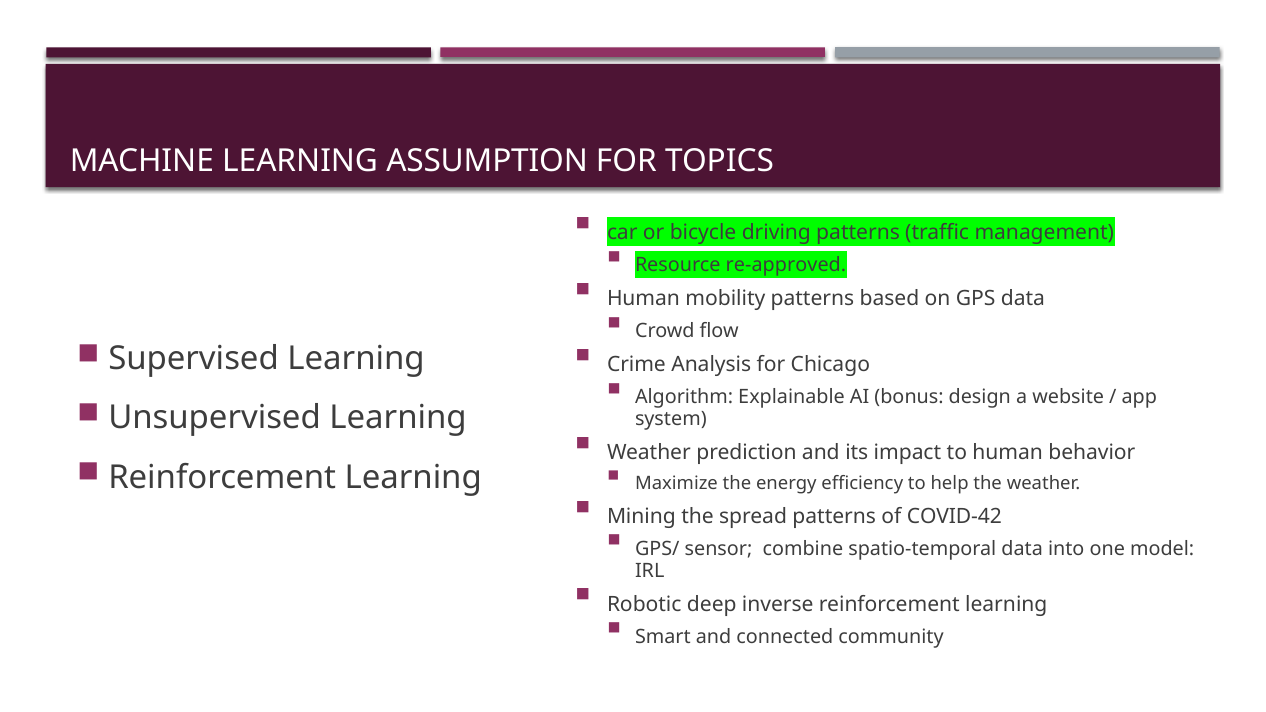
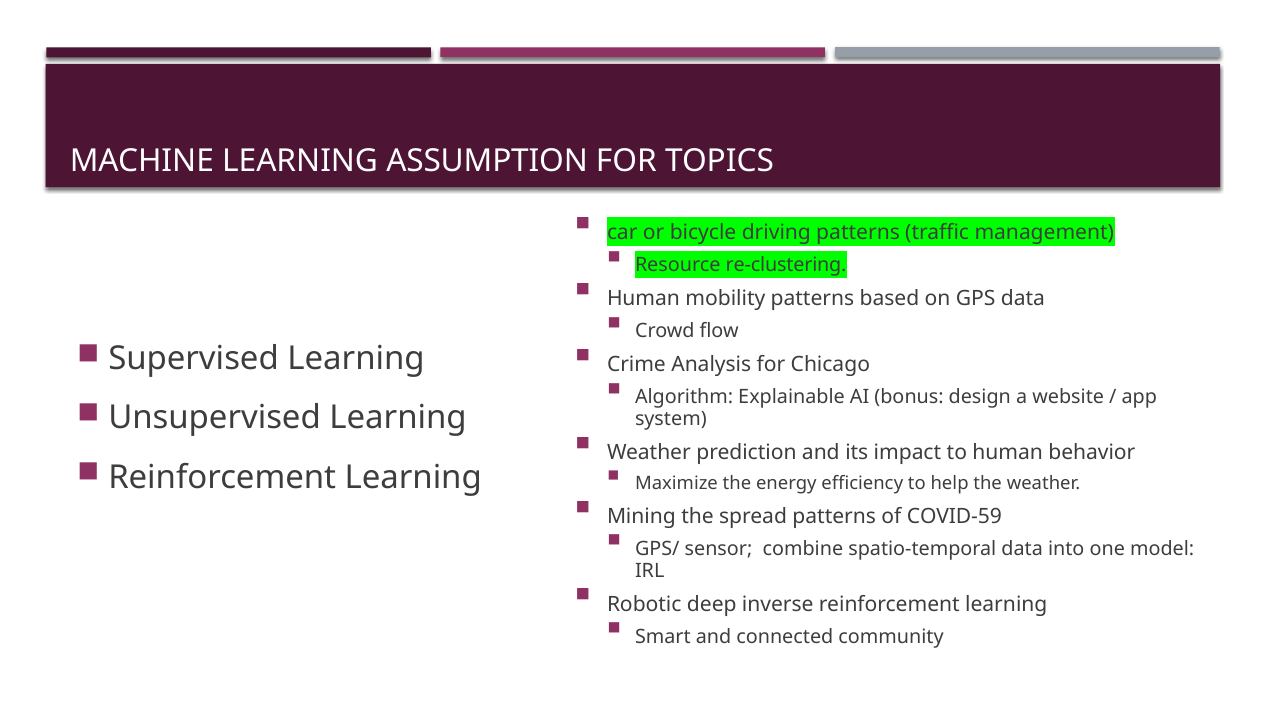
re-approved: re-approved -> re-clustering
COVID-42: COVID-42 -> COVID-59
